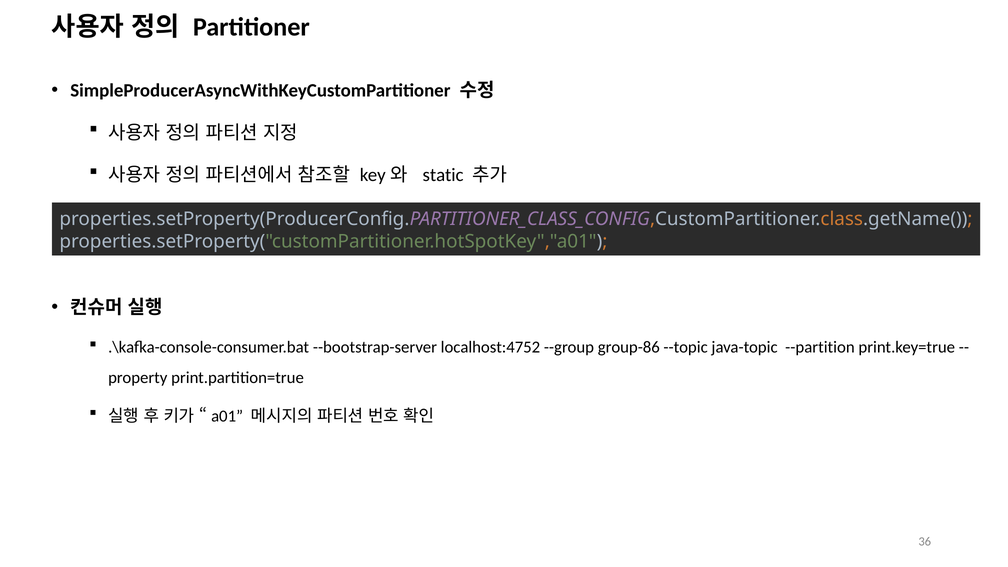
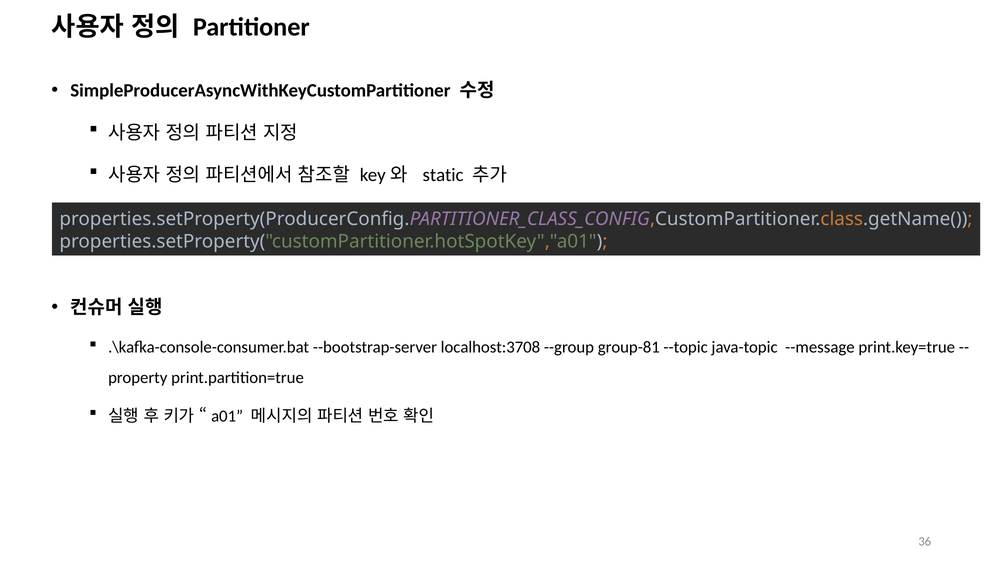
localhost:4752: localhost:4752 -> localhost:3708
group-86: group-86 -> group-81
--partition: --partition -> --message
